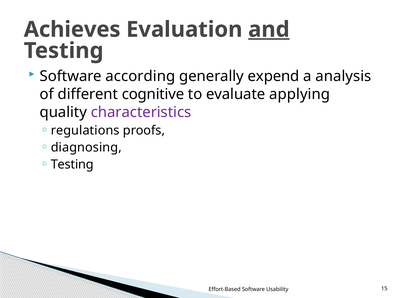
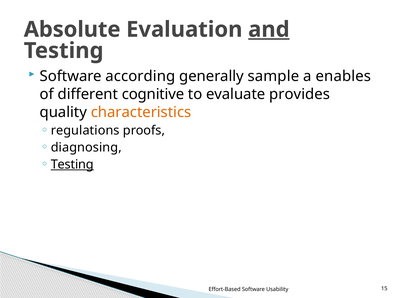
Achieves: Achieves -> Absolute
expend: expend -> sample
analysis: analysis -> enables
applying: applying -> provides
characteristics colour: purple -> orange
Testing at (72, 164) underline: none -> present
